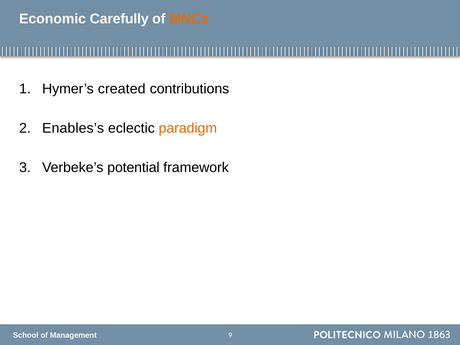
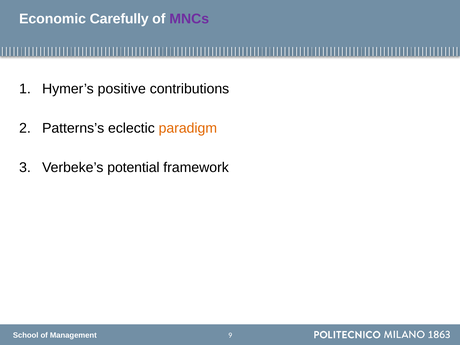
MNCs colour: orange -> purple
created: created -> positive
Enables’s: Enables’s -> Patterns’s
